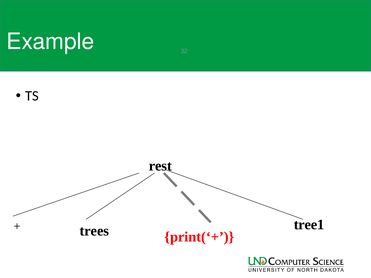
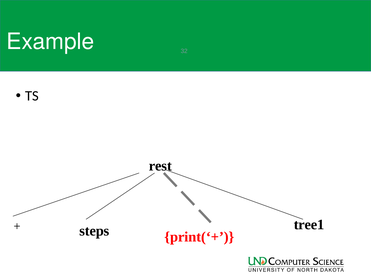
trees: trees -> steps
